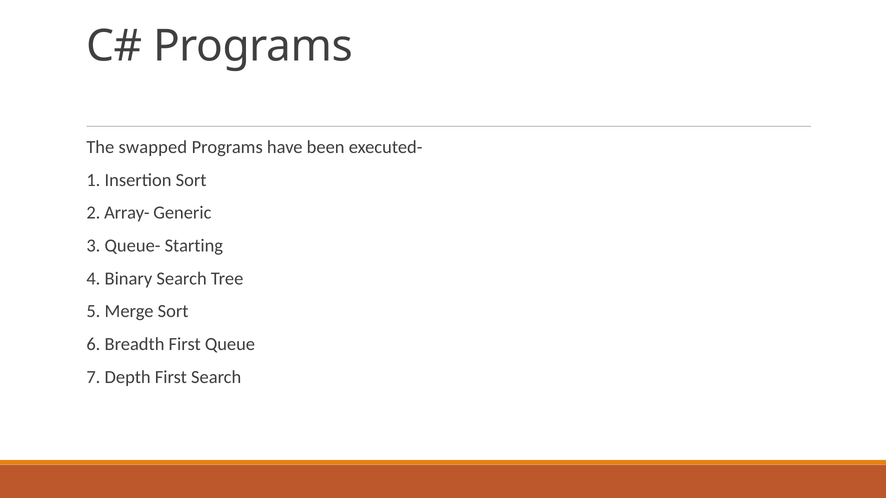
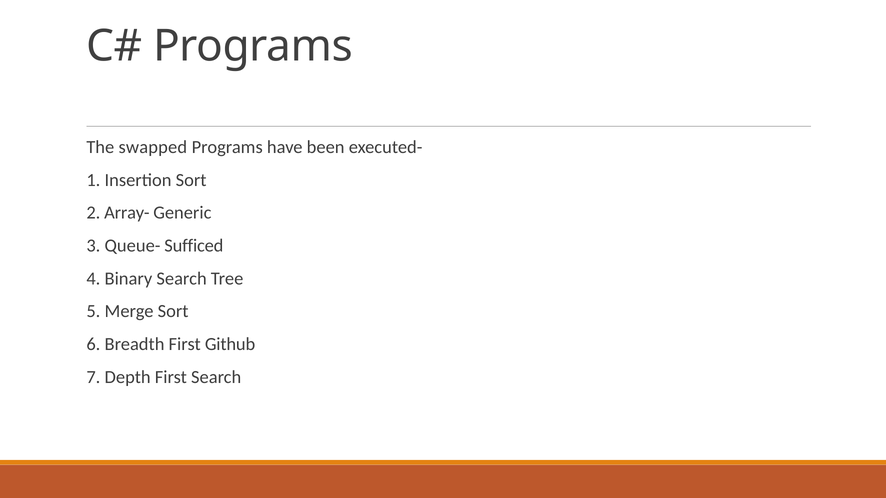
Starting: Starting -> Sufficed
Queue: Queue -> Github
